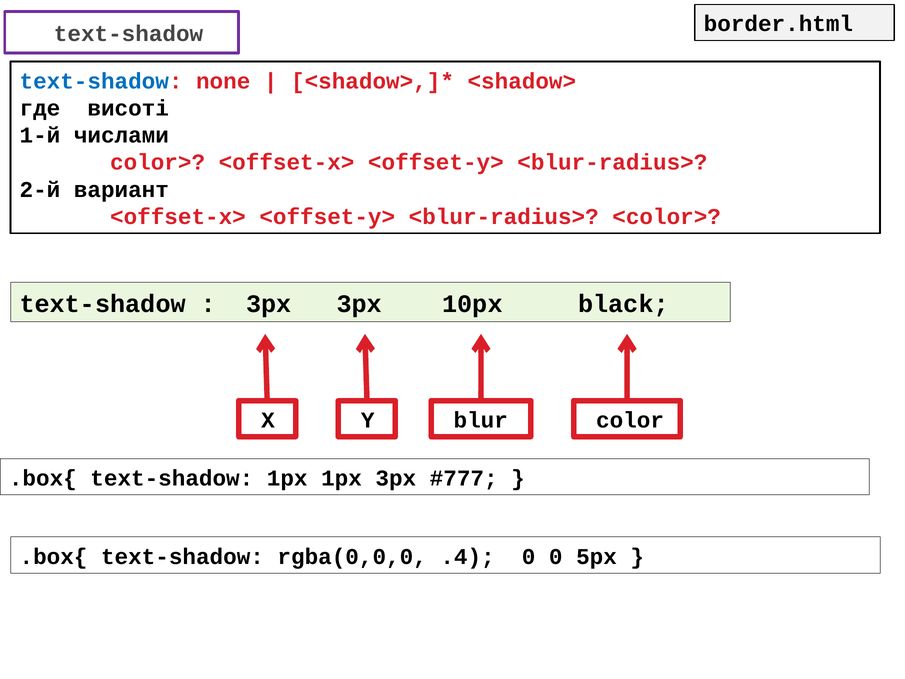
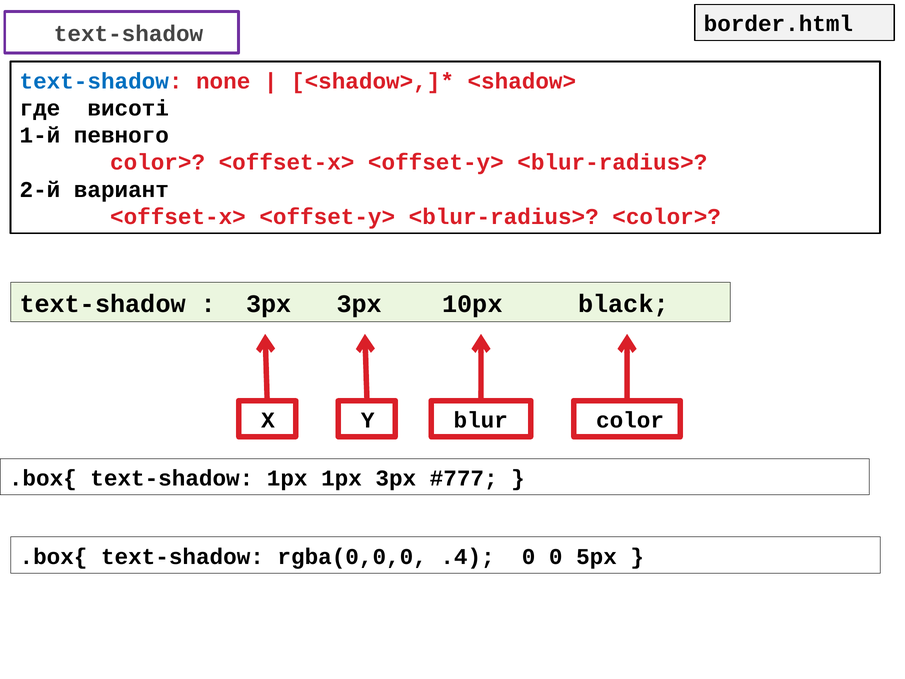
числами: числами -> певного
